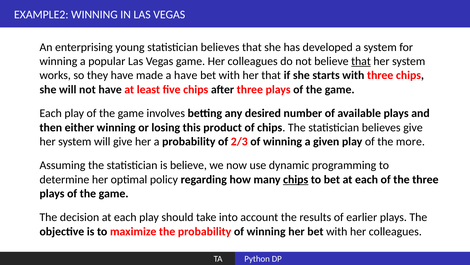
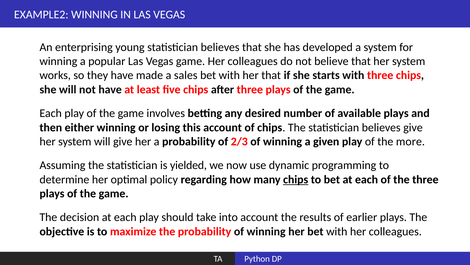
that at (361, 61) underline: present -> none
a have: have -> sales
this product: product -> account
is believe: believe -> yielded
